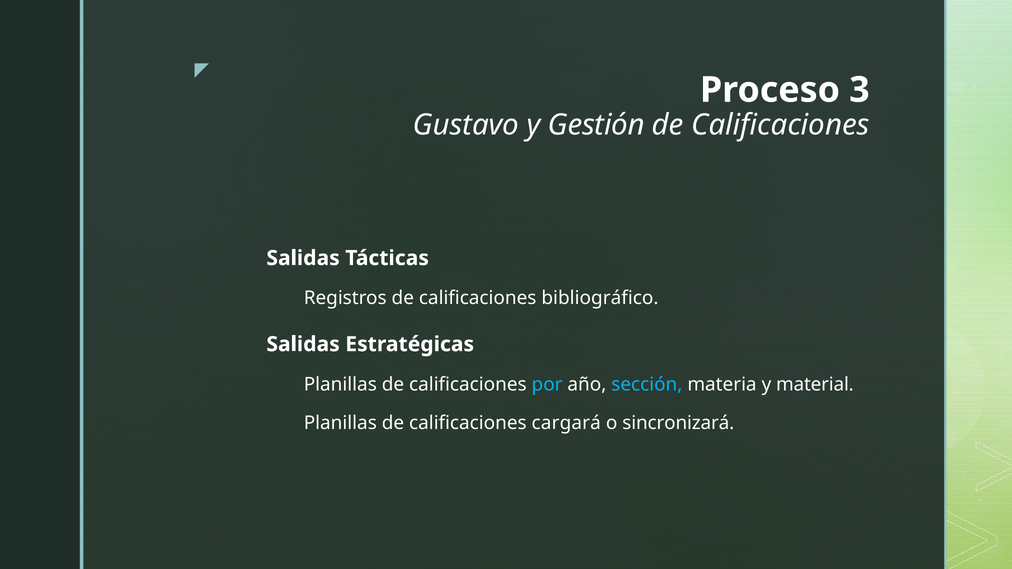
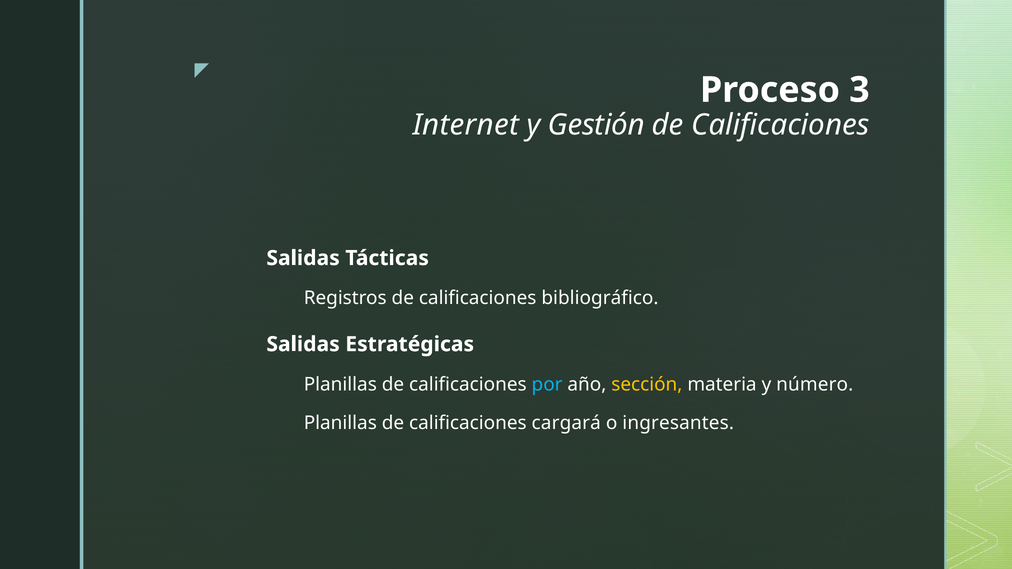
Gustavo: Gustavo -> Internet
sección colour: light blue -> yellow
material: material -> número
sincronizará: sincronizará -> ingresantes
